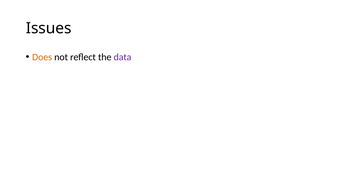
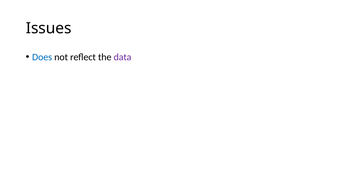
Does colour: orange -> blue
